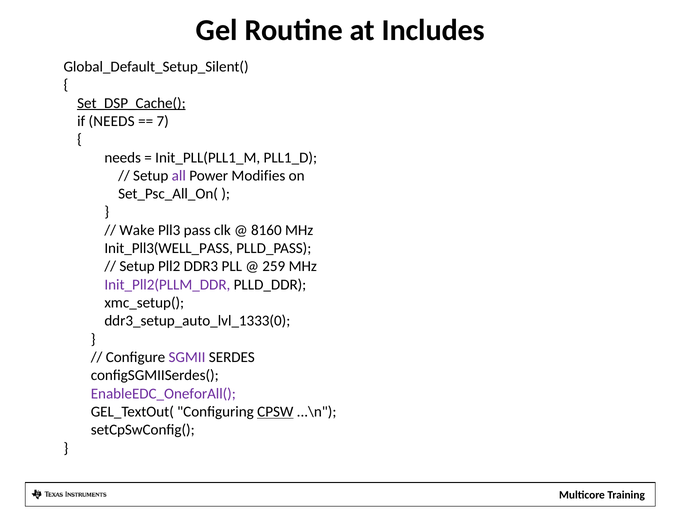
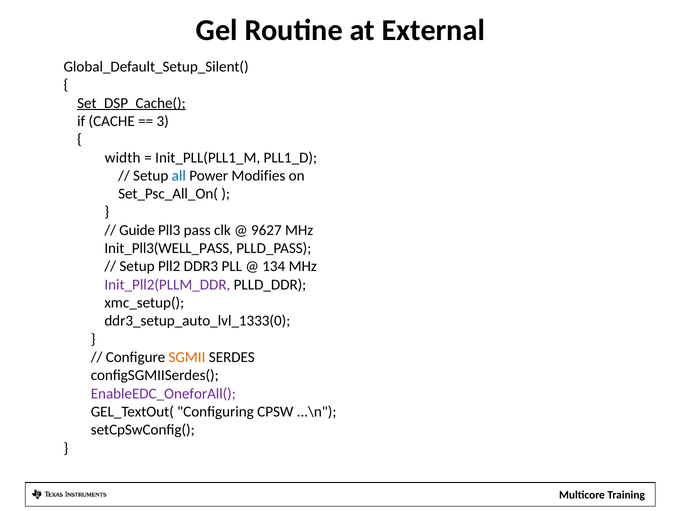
Includes: Includes -> External
if NEEDS: NEEDS -> CACHE
7: 7 -> 3
needs at (123, 157): needs -> width
all colour: purple -> blue
Wake: Wake -> Guide
8160: 8160 -> 9627
259: 259 -> 134
SGMII colour: purple -> orange
CPSW underline: present -> none
